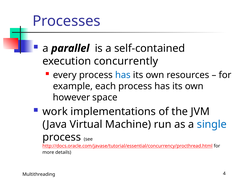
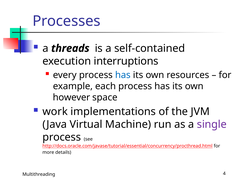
parallel: parallel -> threads
concurrently: concurrently -> interruptions
single colour: blue -> purple
